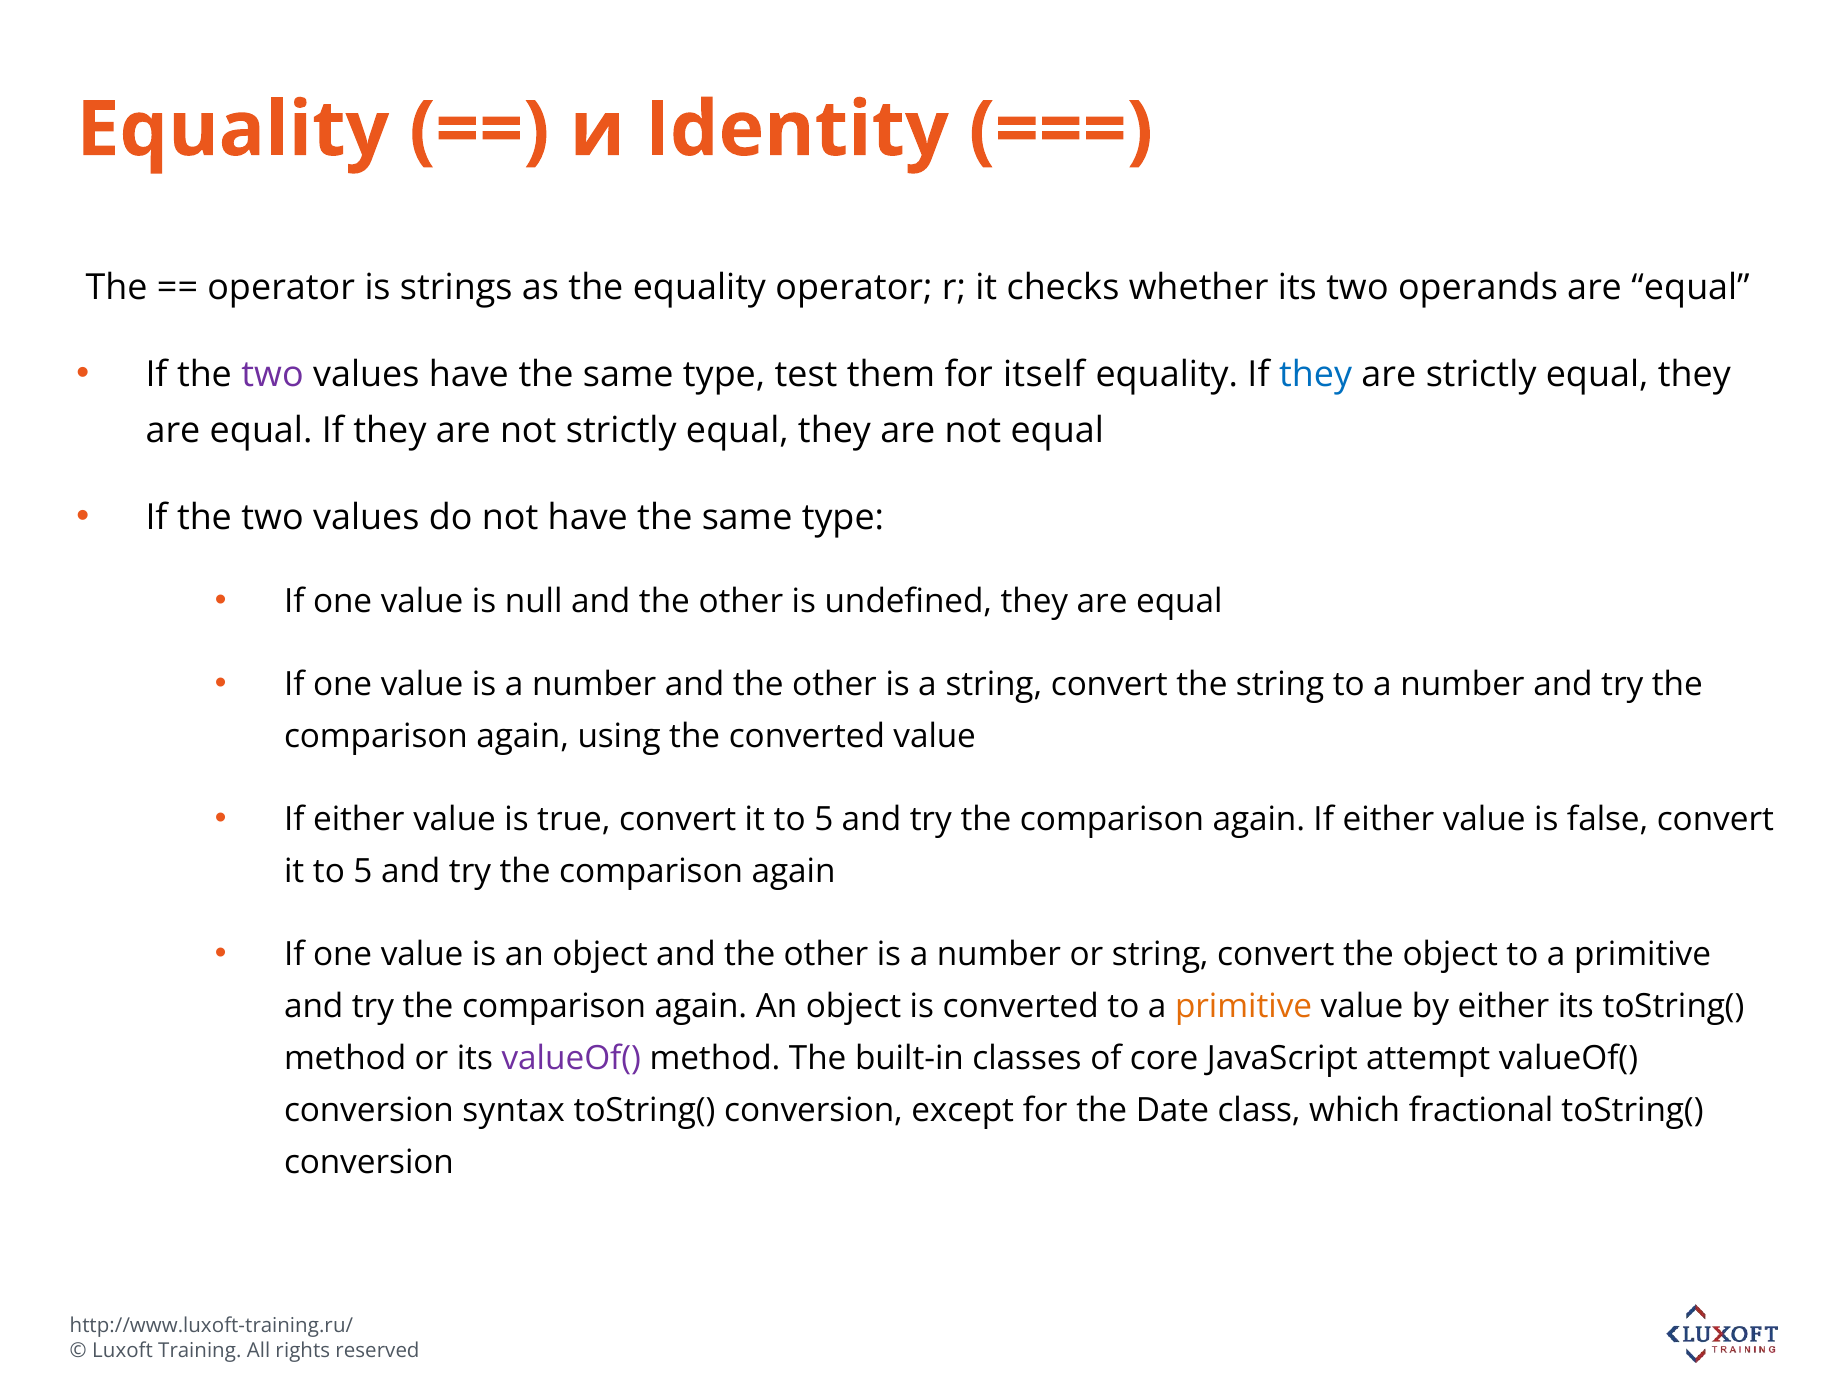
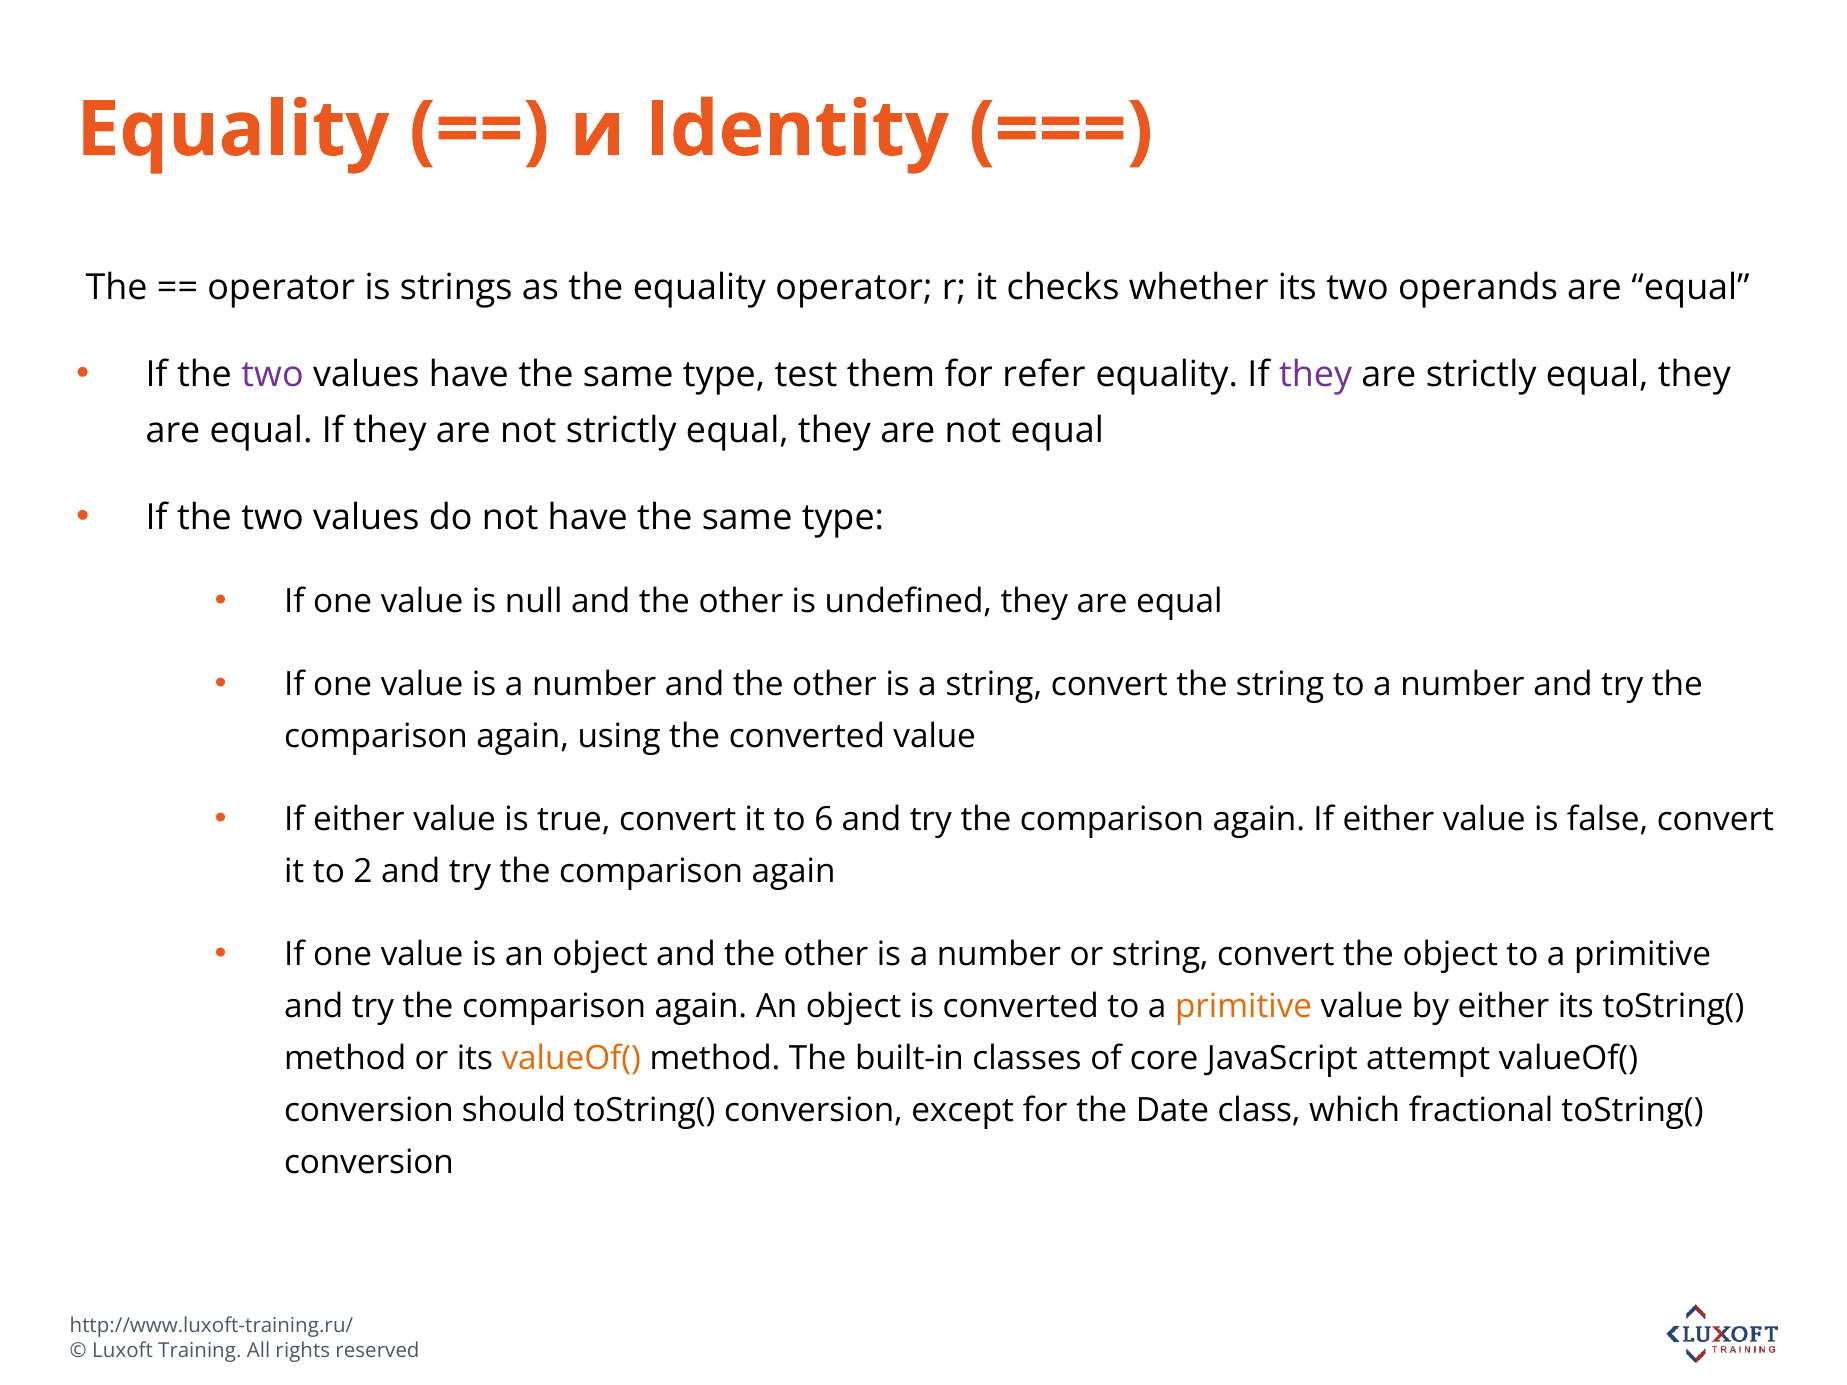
itself: itself -> refer
they at (1316, 375) colour: blue -> purple
5 at (824, 820): 5 -> 6
5 at (363, 872): 5 -> 2
valueOf( at (571, 1059) colour: purple -> orange
syntax: syntax -> should
